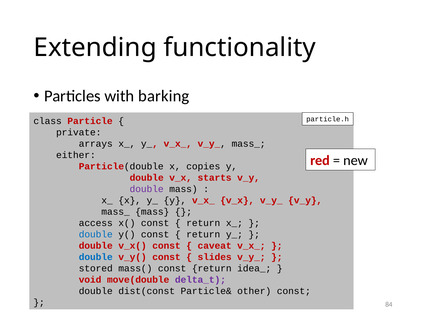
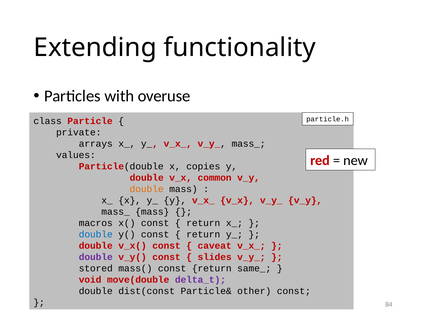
barking: barking -> overuse
either: either -> values
starts: starts -> common
double at (147, 189) colour: purple -> orange
access: access -> macros
double at (96, 257) colour: blue -> purple
idea_: idea_ -> same_
